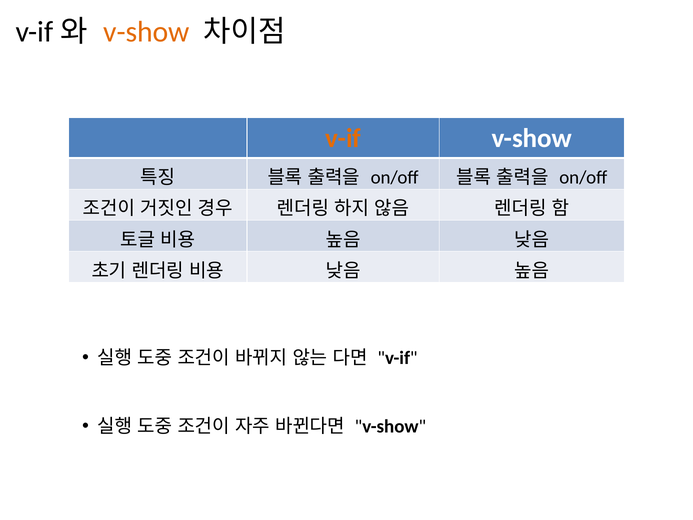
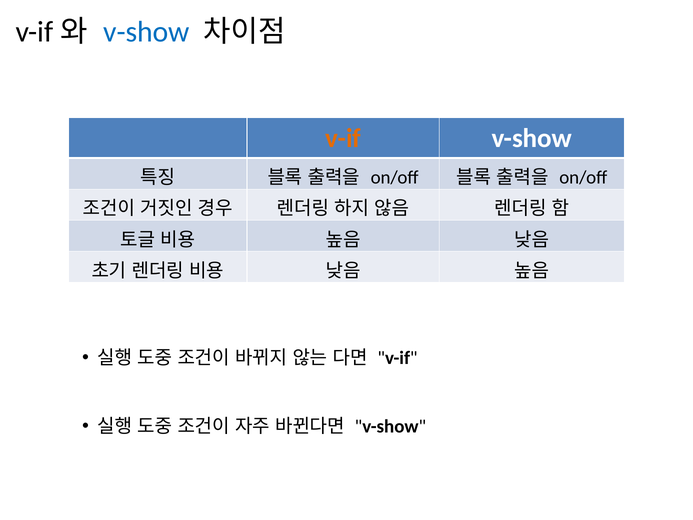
v-show at (146, 32) colour: orange -> blue
